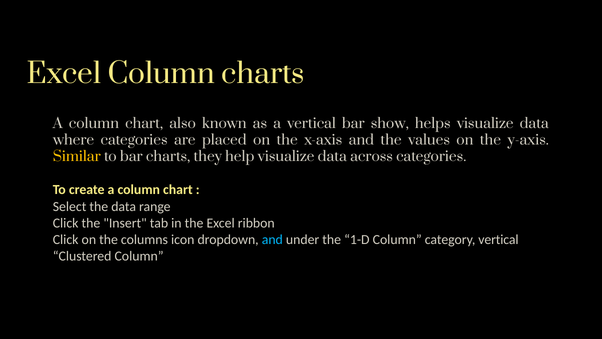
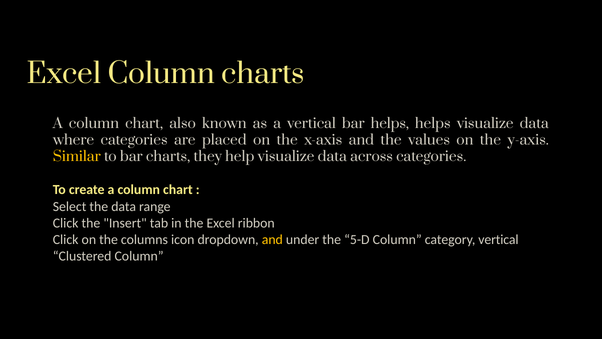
bar show: show -> helps
and at (272, 239) colour: light blue -> yellow
1-D: 1-D -> 5-D
